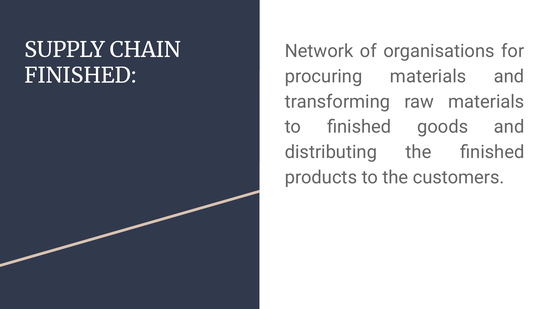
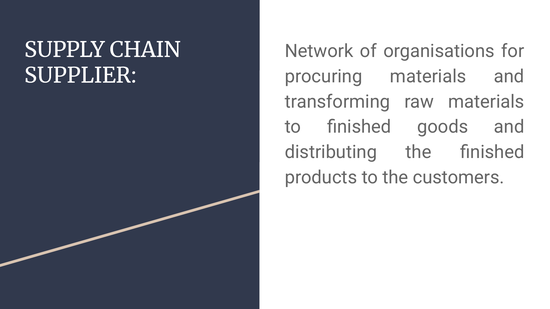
FINISHED at (80, 76): FINISHED -> SUPPLIER
